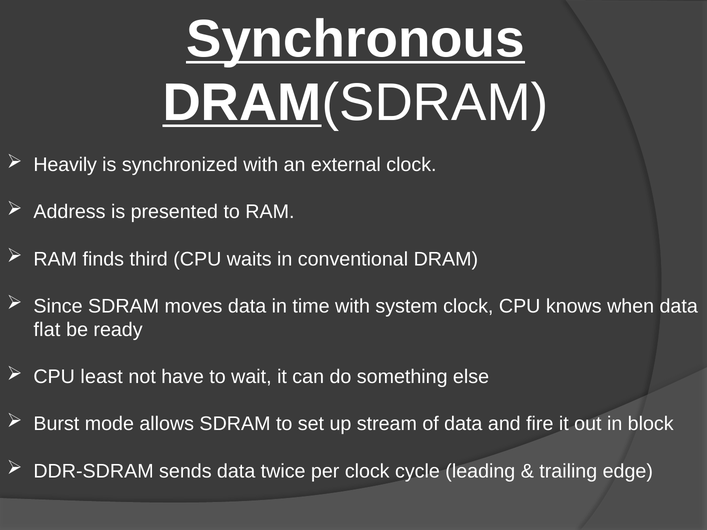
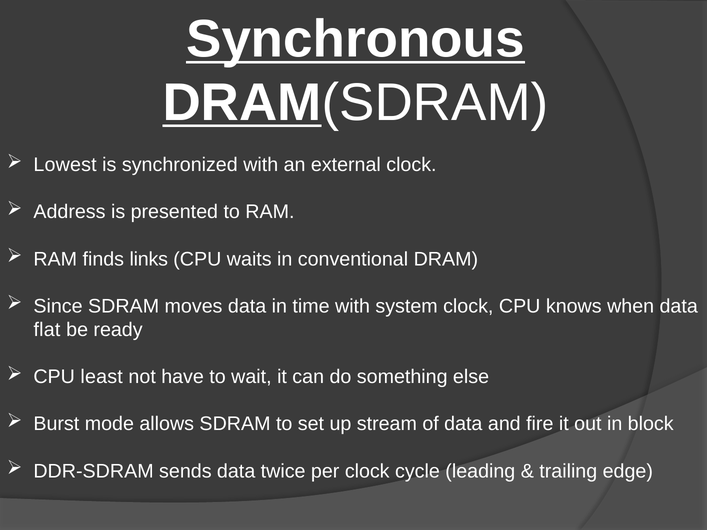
Heavily: Heavily -> Lowest
third: third -> links
